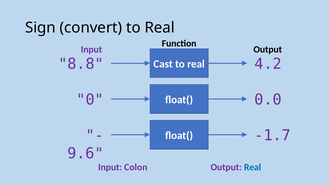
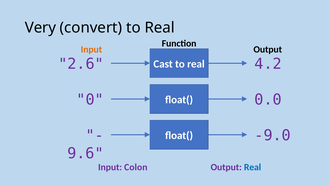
Sign: Sign -> Very
Input at (91, 49) colour: purple -> orange
8.8: 8.8 -> 2.6
-1.7: -1.7 -> -9.0
